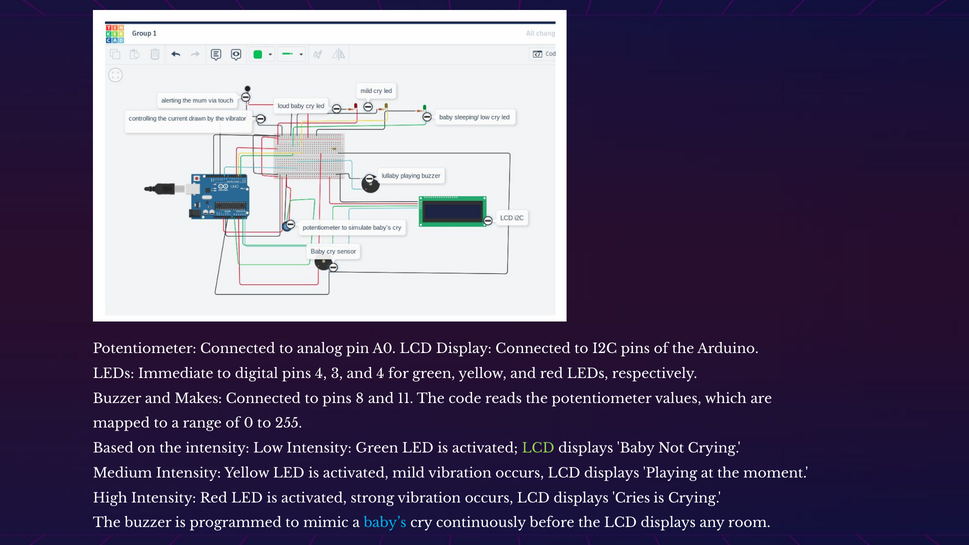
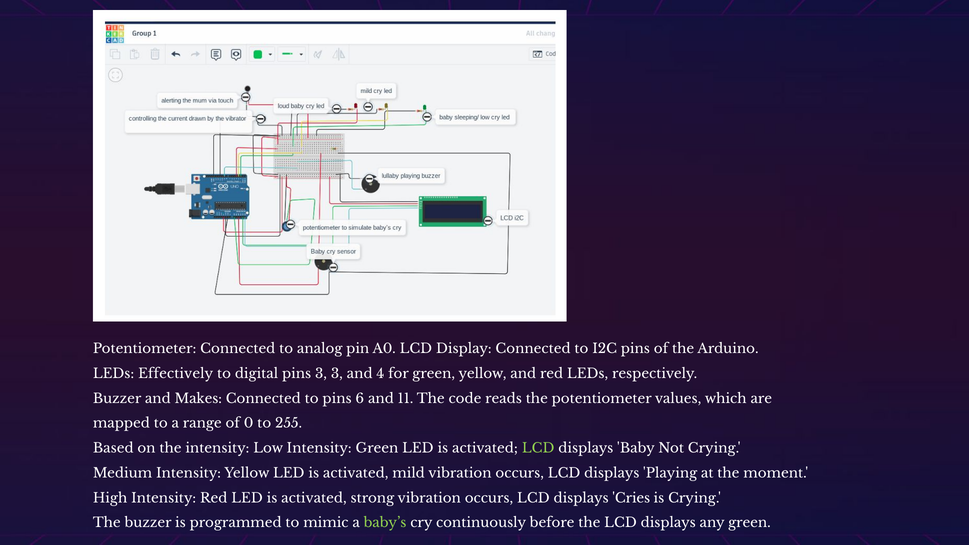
Immediate: Immediate -> Effectively
pins 4: 4 -> 3
8: 8 -> 6
baby’s colour: light blue -> light green
any room: room -> green
